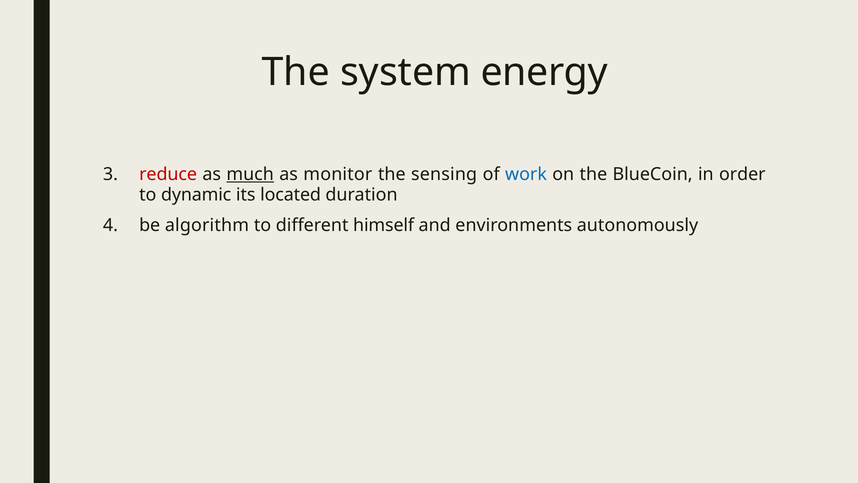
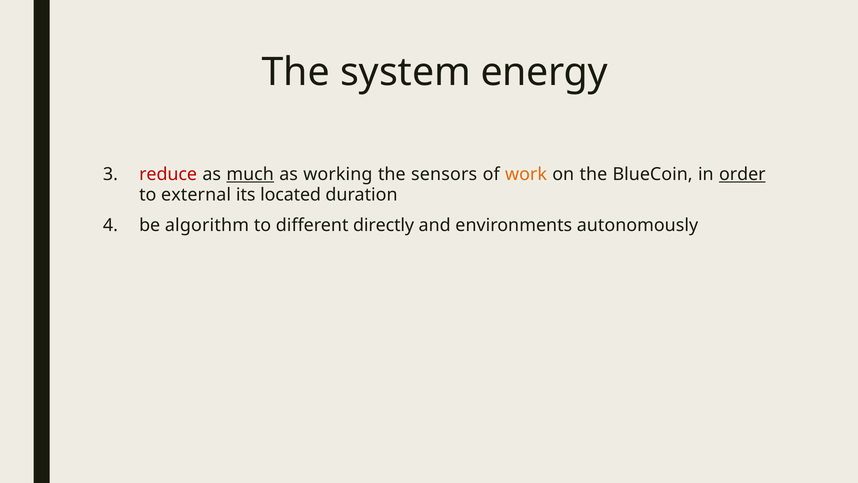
monitor: monitor -> working
sensing: sensing -> sensors
work colour: blue -> orange
order underline: none -> present
dynamic: dynamic -> external
himself: himself -> directly
